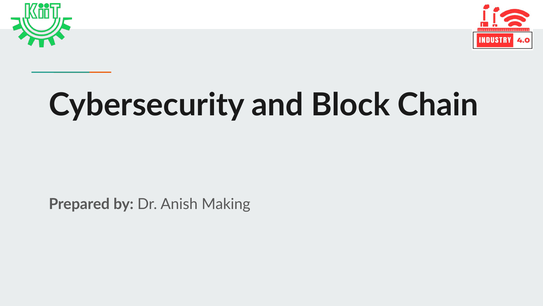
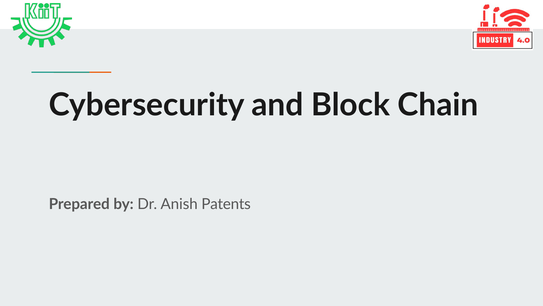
Making: Making -> Patents
